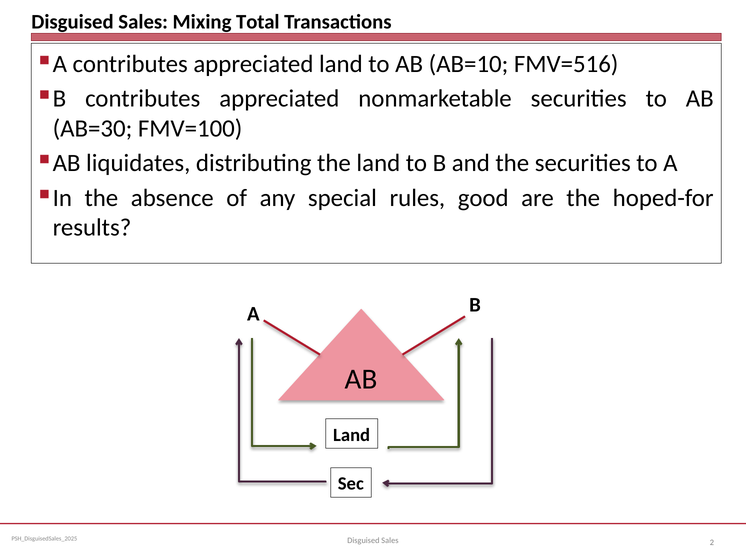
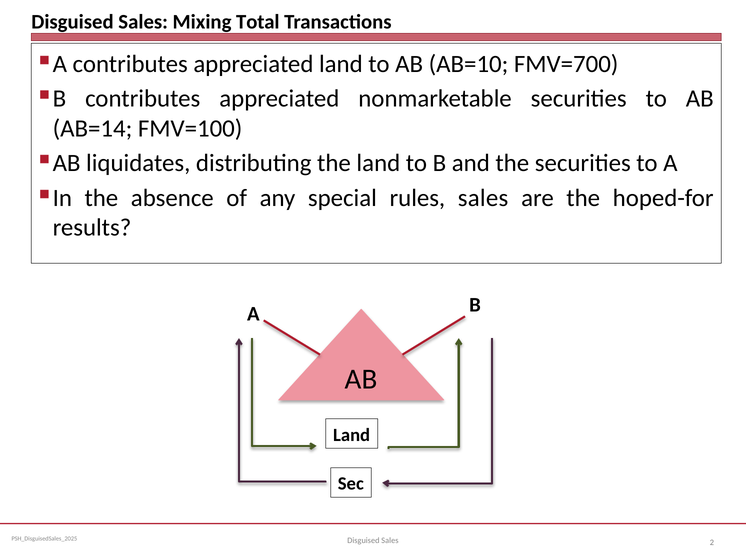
FMV=516: FMV=516 -> FMV=700
AB=30: AB=30 -> AB=14
rules good: good -> sales
